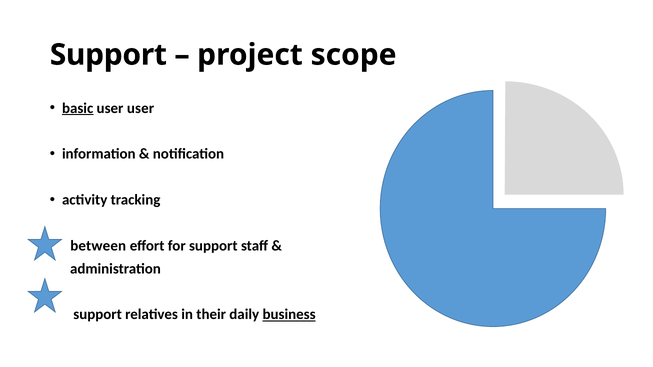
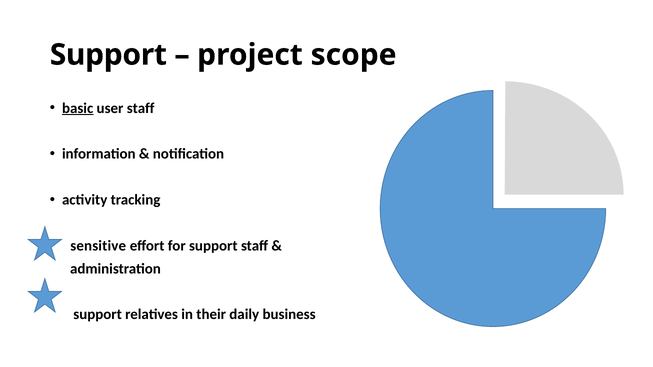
user user: user -> staff
between: between -> sensitive
business underline: present -> none
